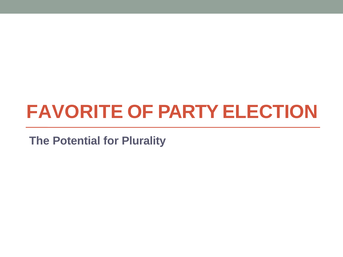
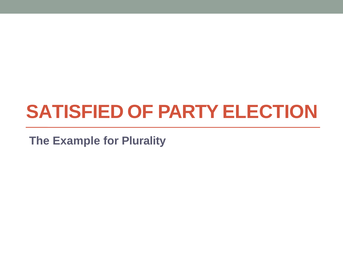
FAVORITE: FAVORITE -> SATISFIED
Potential: Potential -> Example
